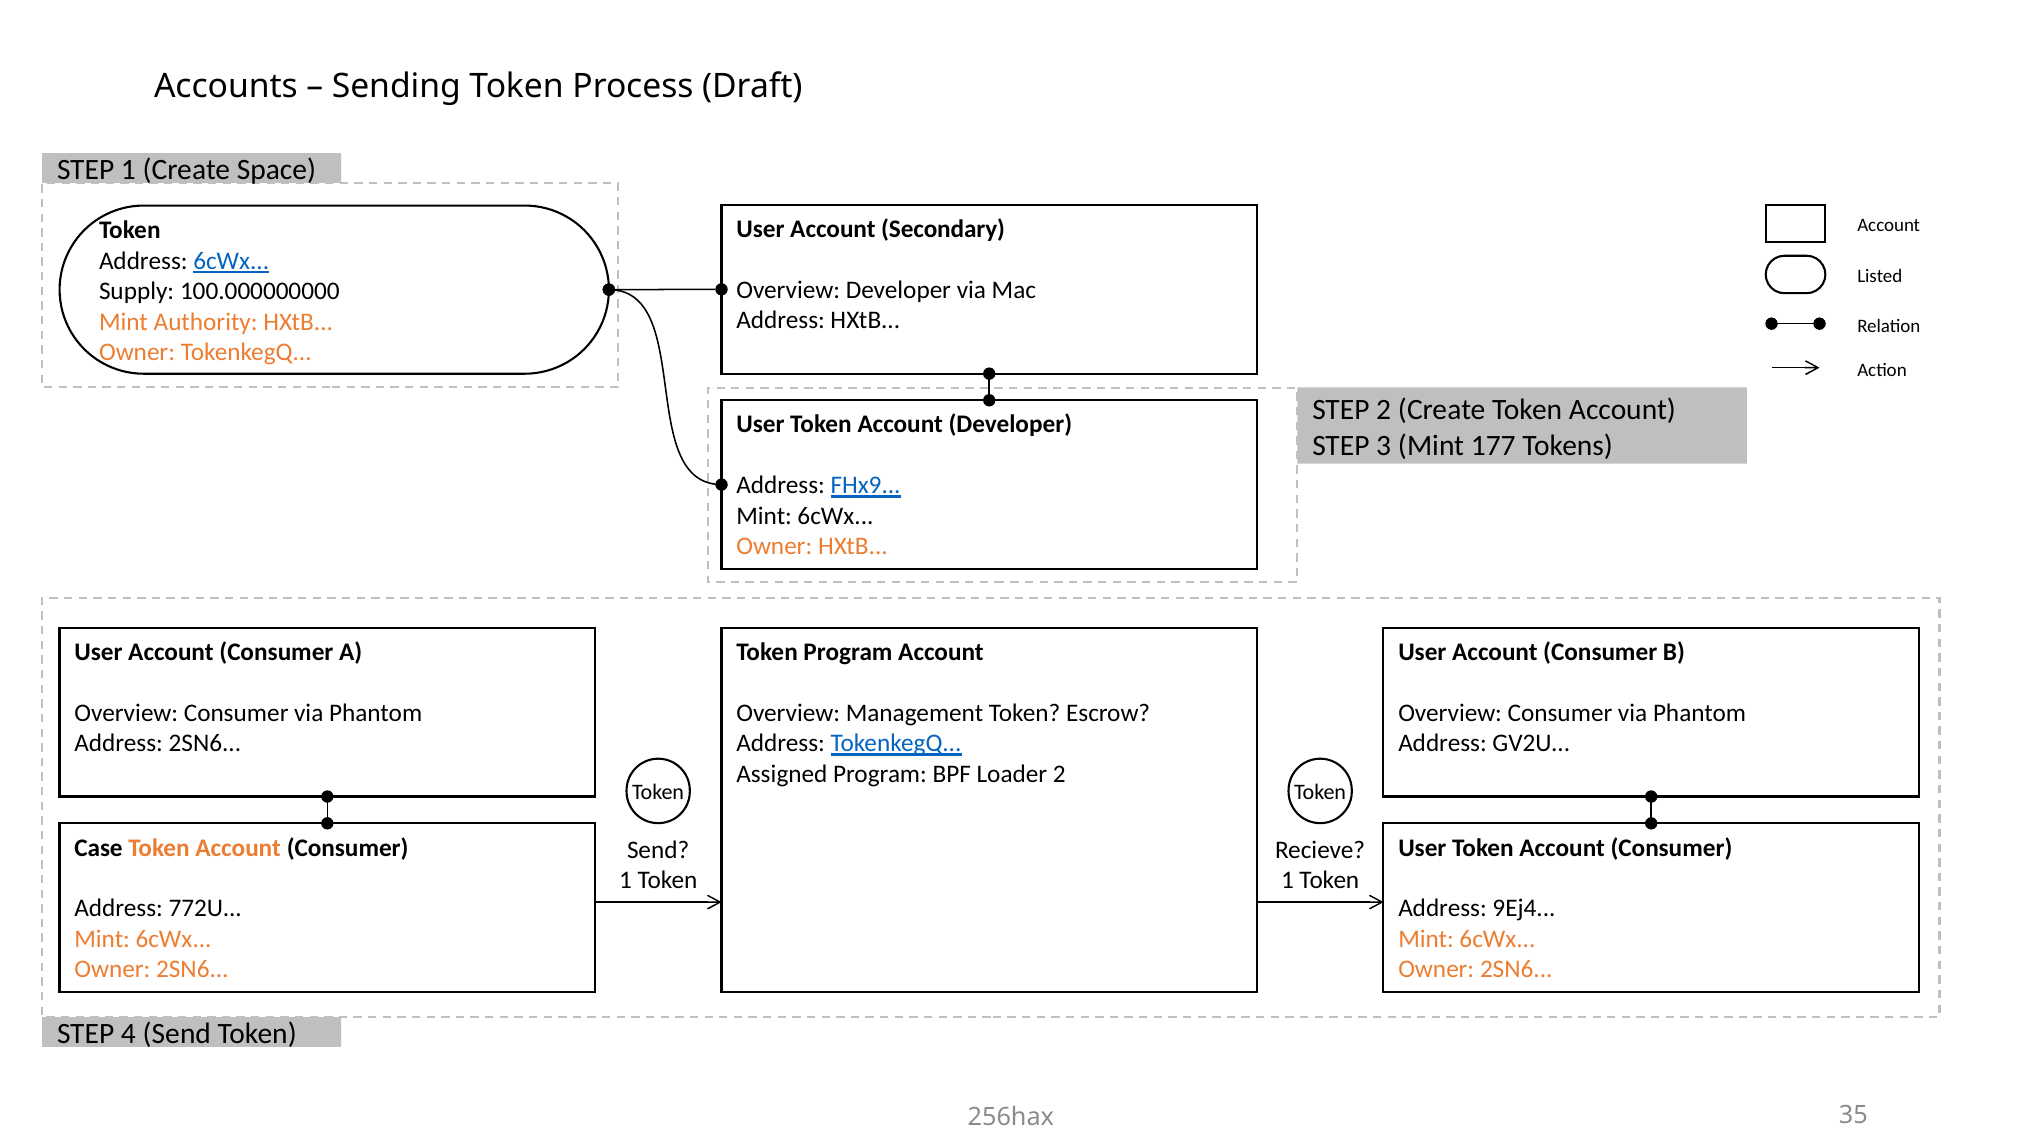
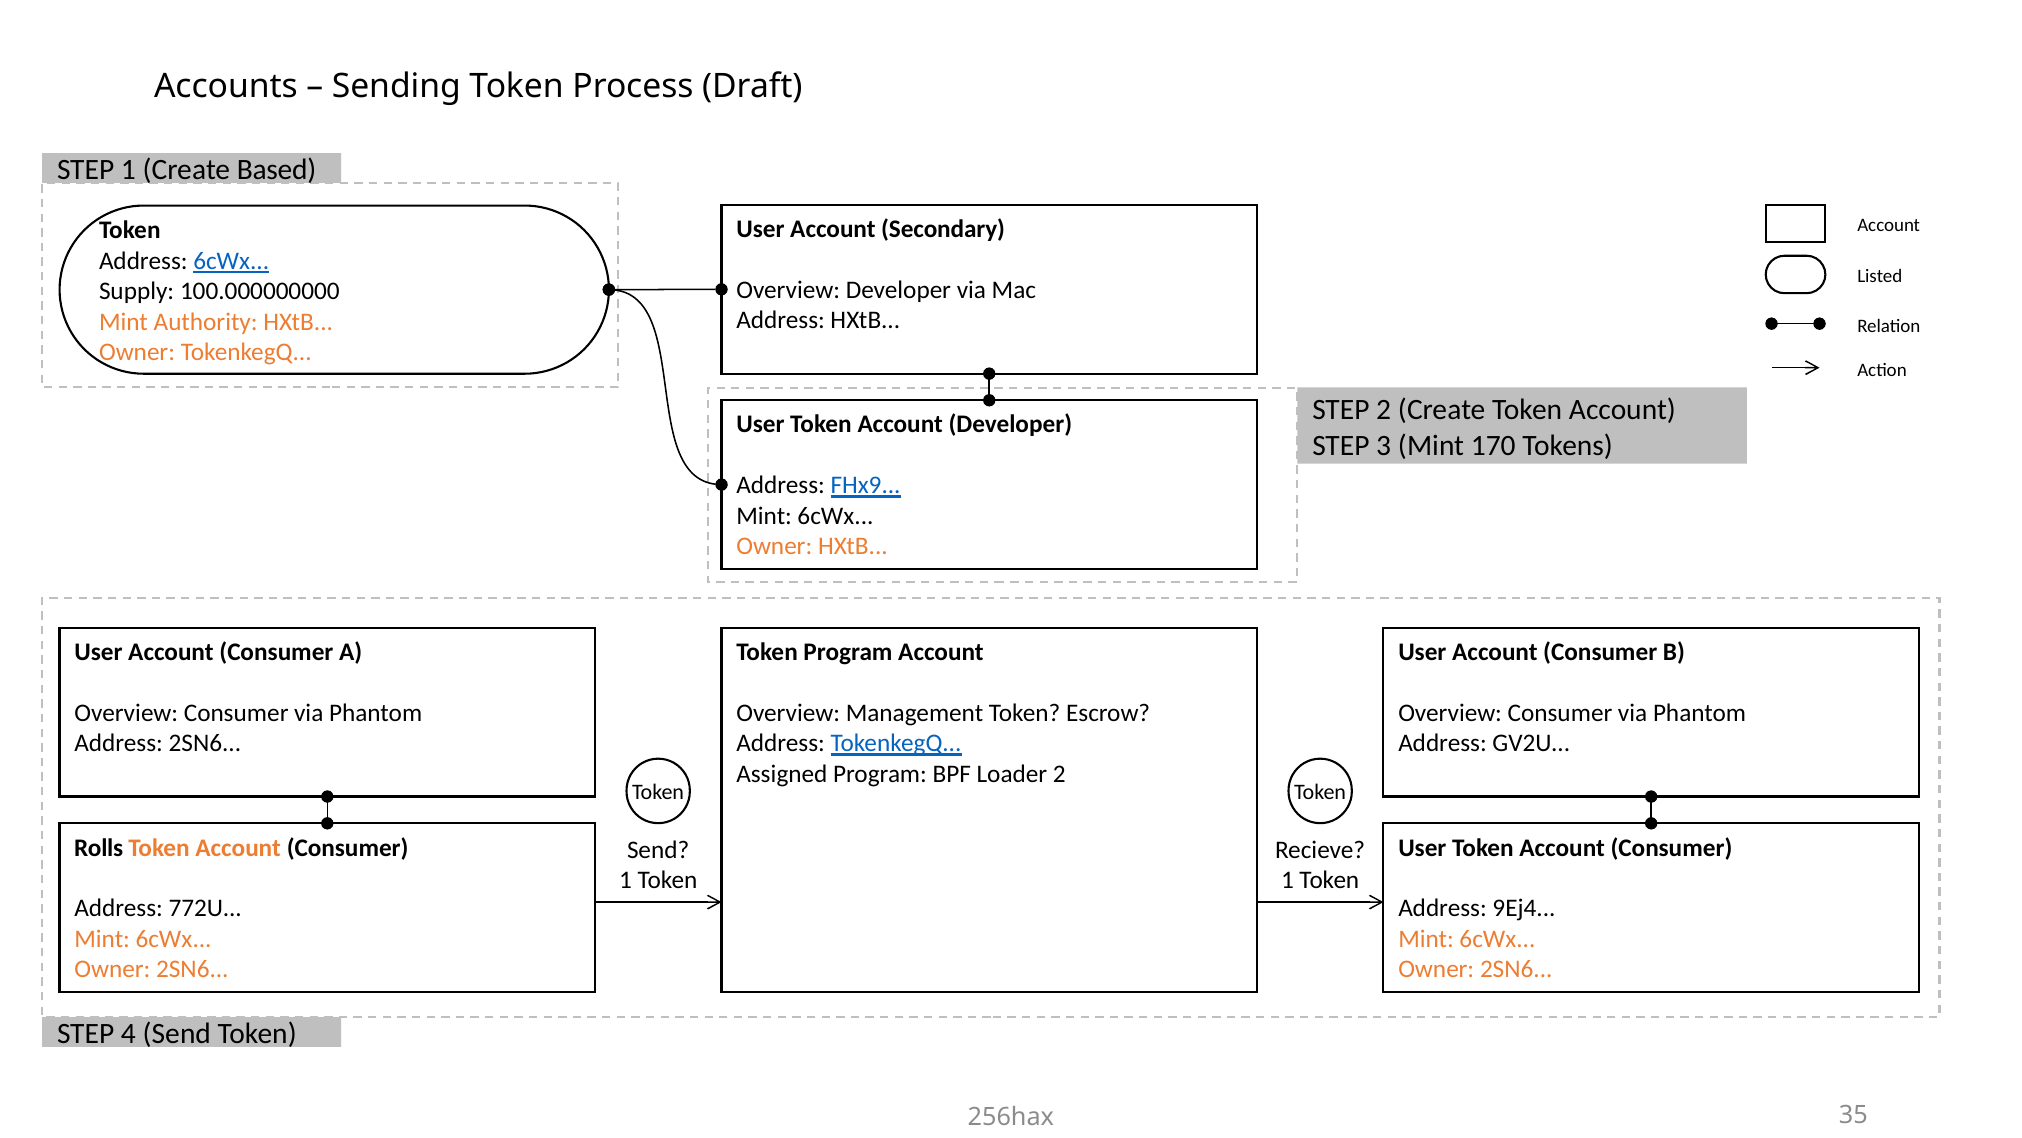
Space: Space -> Based
177: 177 -> 170
Case: Case -> Rolls
